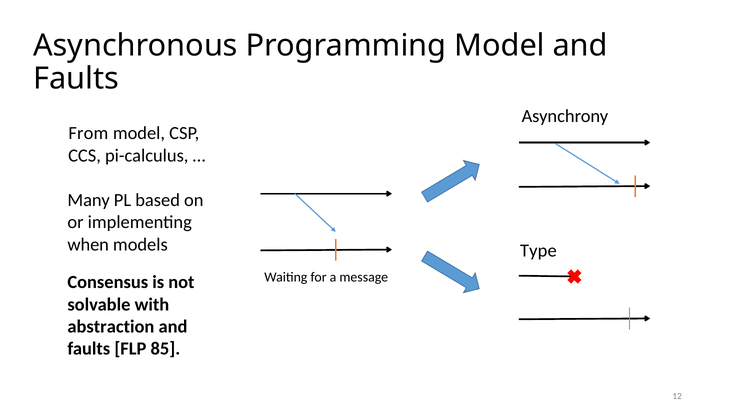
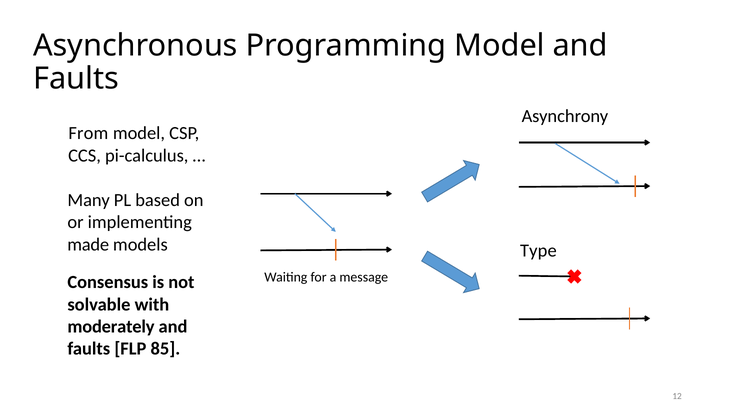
when: when -> made
abstraction: abstraction -> moderately
